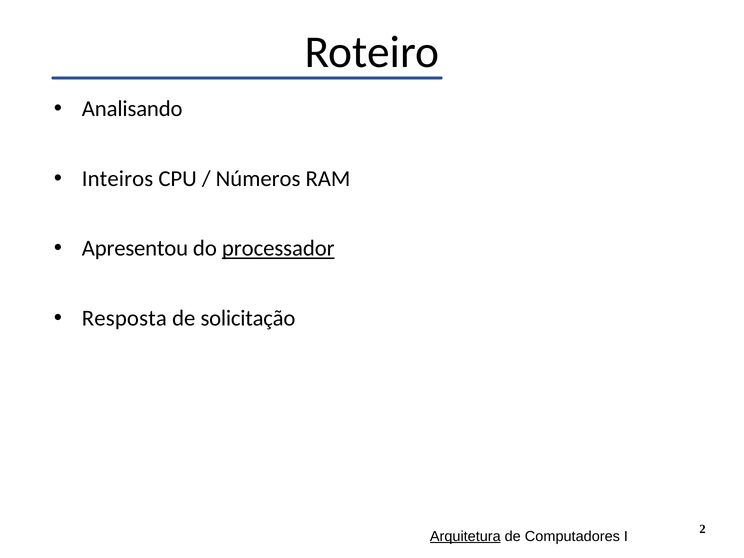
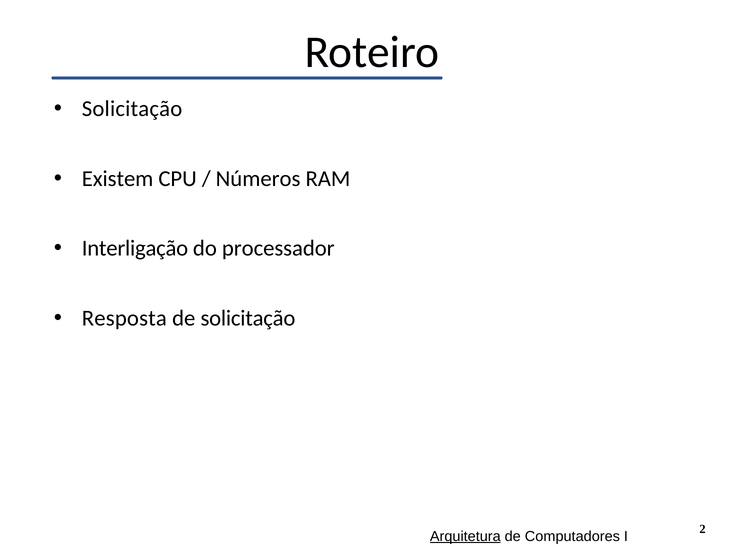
Analisando at (132, 109): Analisando -> Solicitação
Inteiros: Inteiros -> Existem
Apresentou: Apresentou -> Interligação
processador underline: present -> none
